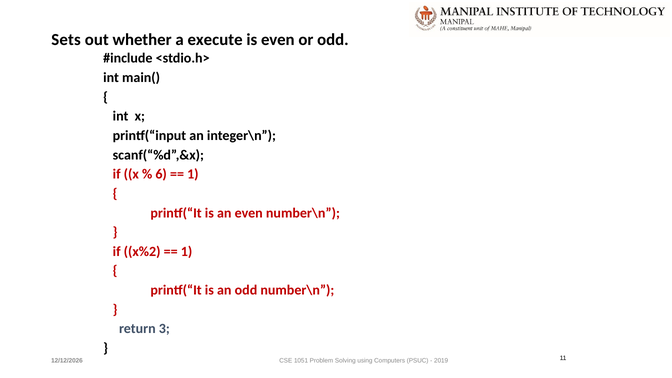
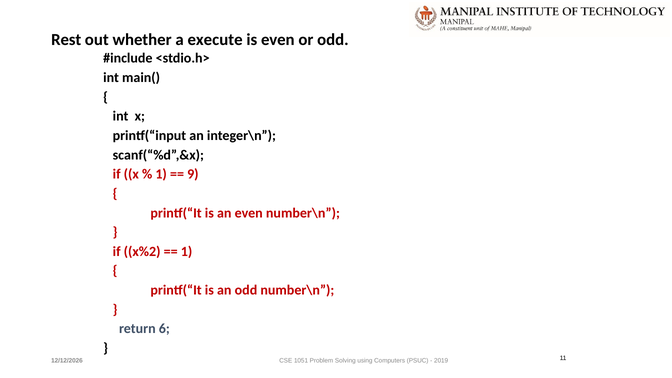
Sets: Sets -> Rest
6 at (161, 174): 6 -> 1
1 at (193, 174): 1 -> 9
3: 3 -> 6
